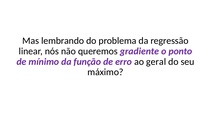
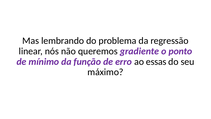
geral: geral -> essas
